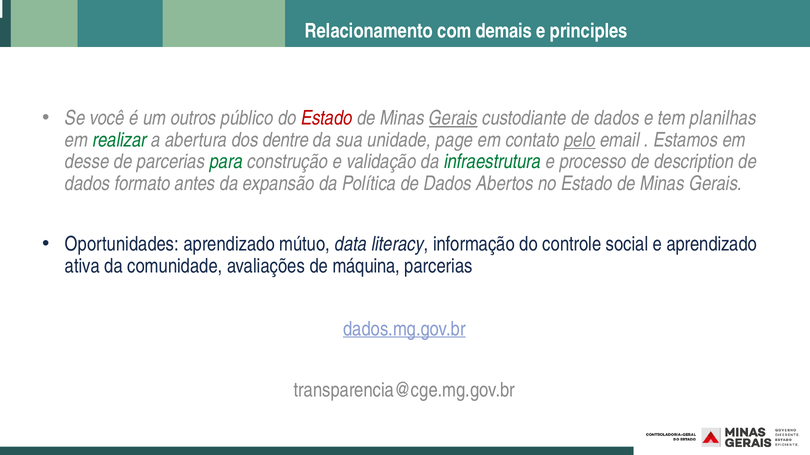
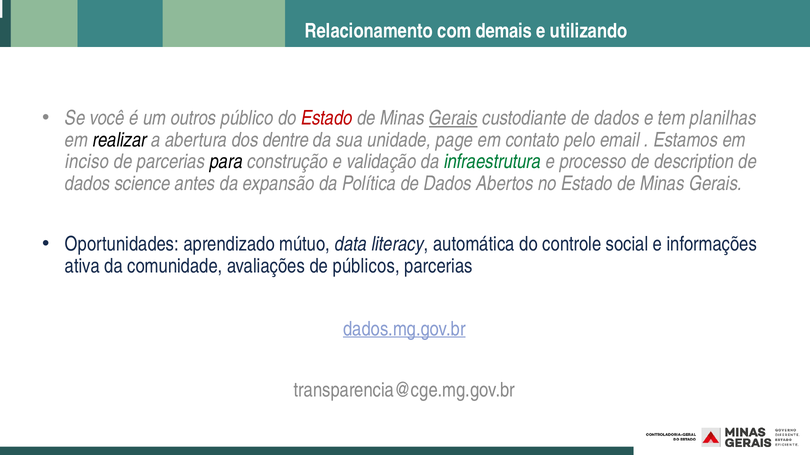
principles: principles -> utilizando
realizar colour: green -> black
pelo underline: present -> none
desse: desse -> inciso
para colour: green -> black
formato: formato -> science
informação: informação -> automática
e aprendizado: aprendizado -> informações
máquina: máquina -> públicos
